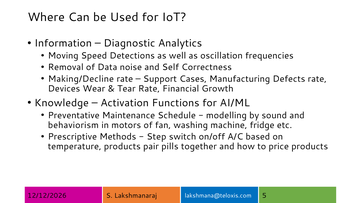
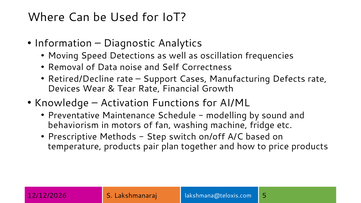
Making/Decline: Making/Decline -> Retired/Decline
pills: pills -> plan
